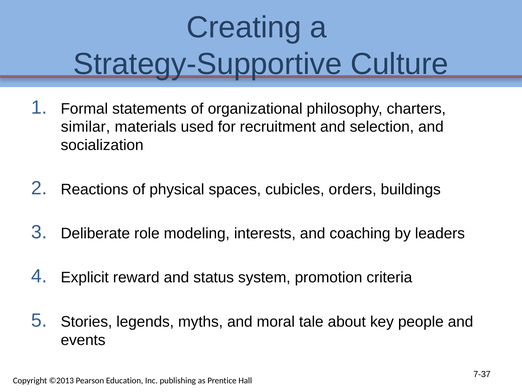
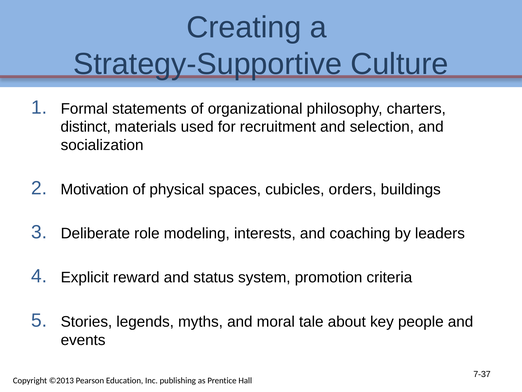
similar: similar -> distinct
Reactions: Reactions -> Motivation
